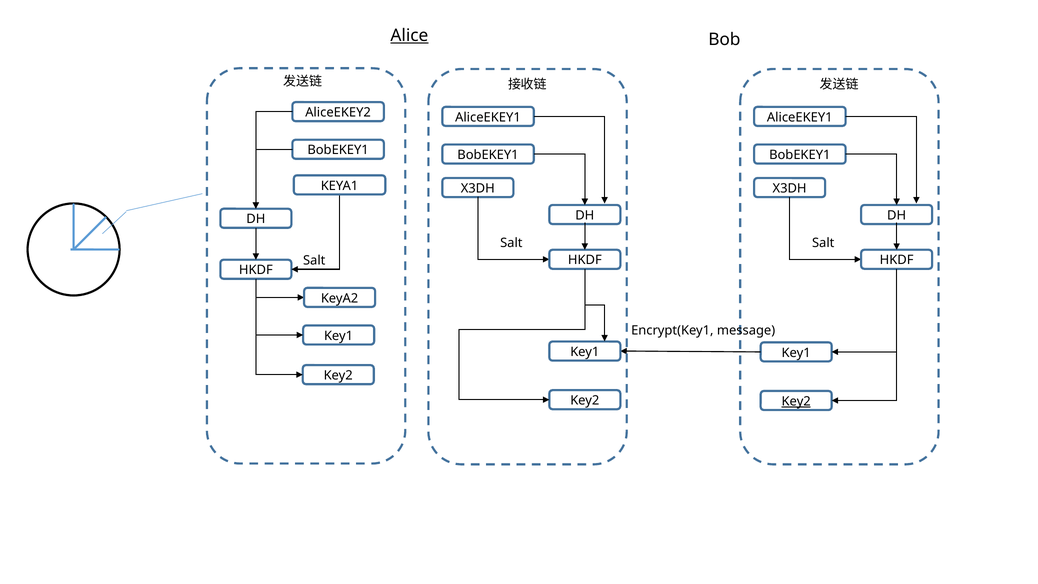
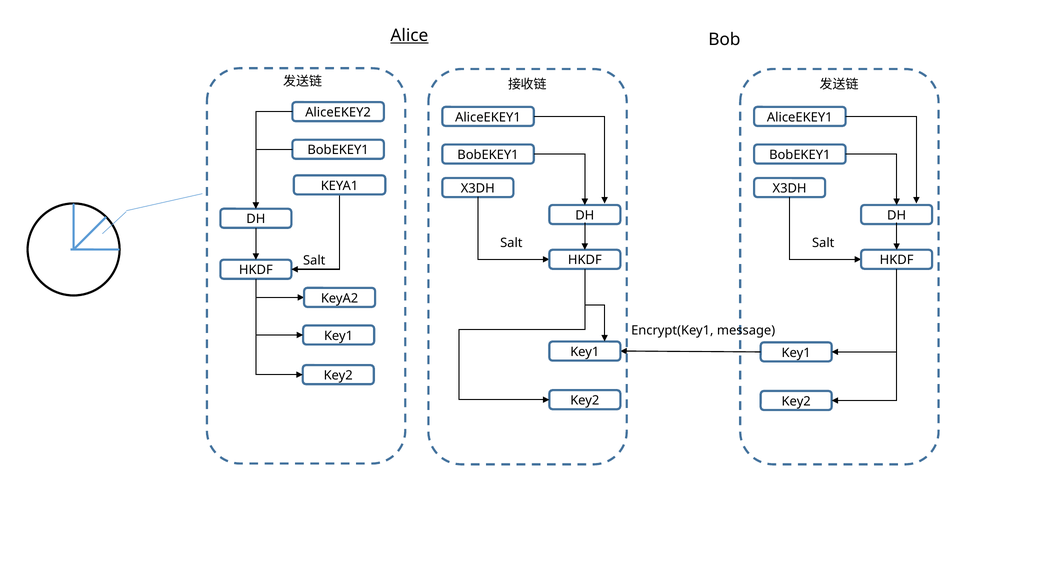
Key2 at (796, 401) underline: present -> none
